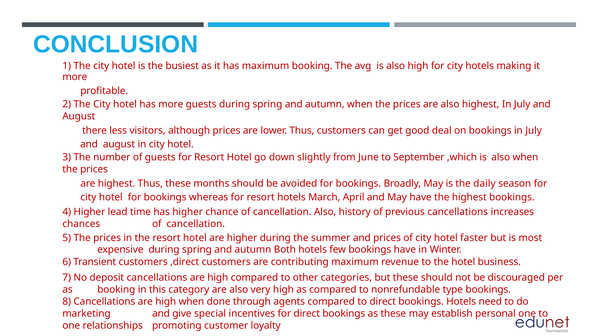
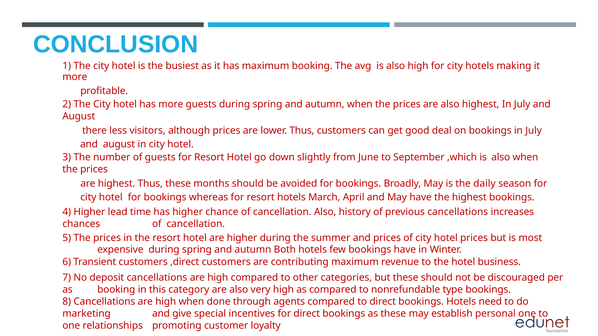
hotel faster: faster -> prices
